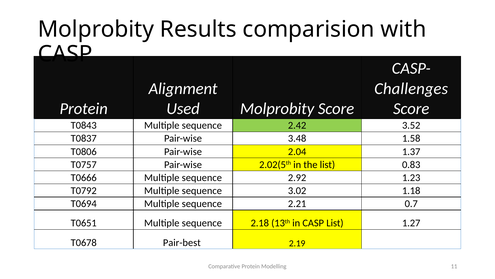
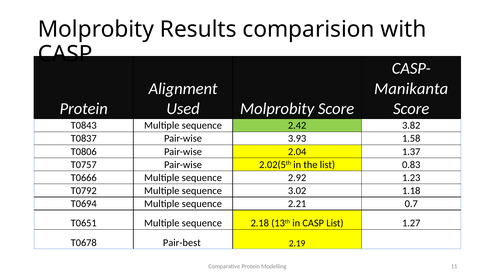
Challenges: Challenges -> Manikanta
3.52: 3.52 -> 3.82
3.48: 3.48 -> 3.93
